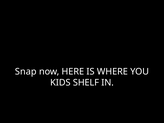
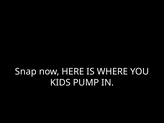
SHELF: SHELF -> PUMP
